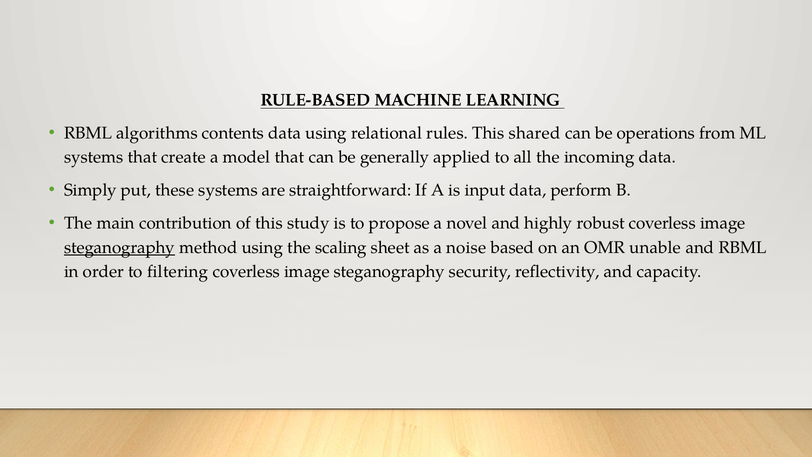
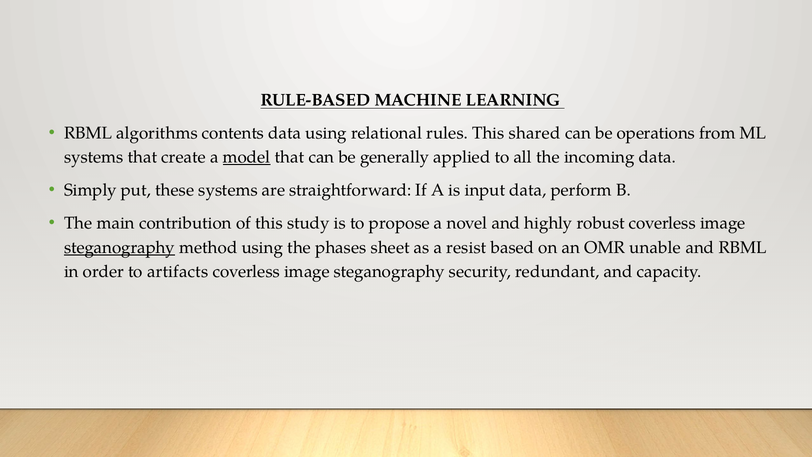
model underline: none -> present
scaling: scaling -> phases
noise: noise -> resist
filtering: filtering -> artifacts
reflectivity: reflectivity -> redundant
